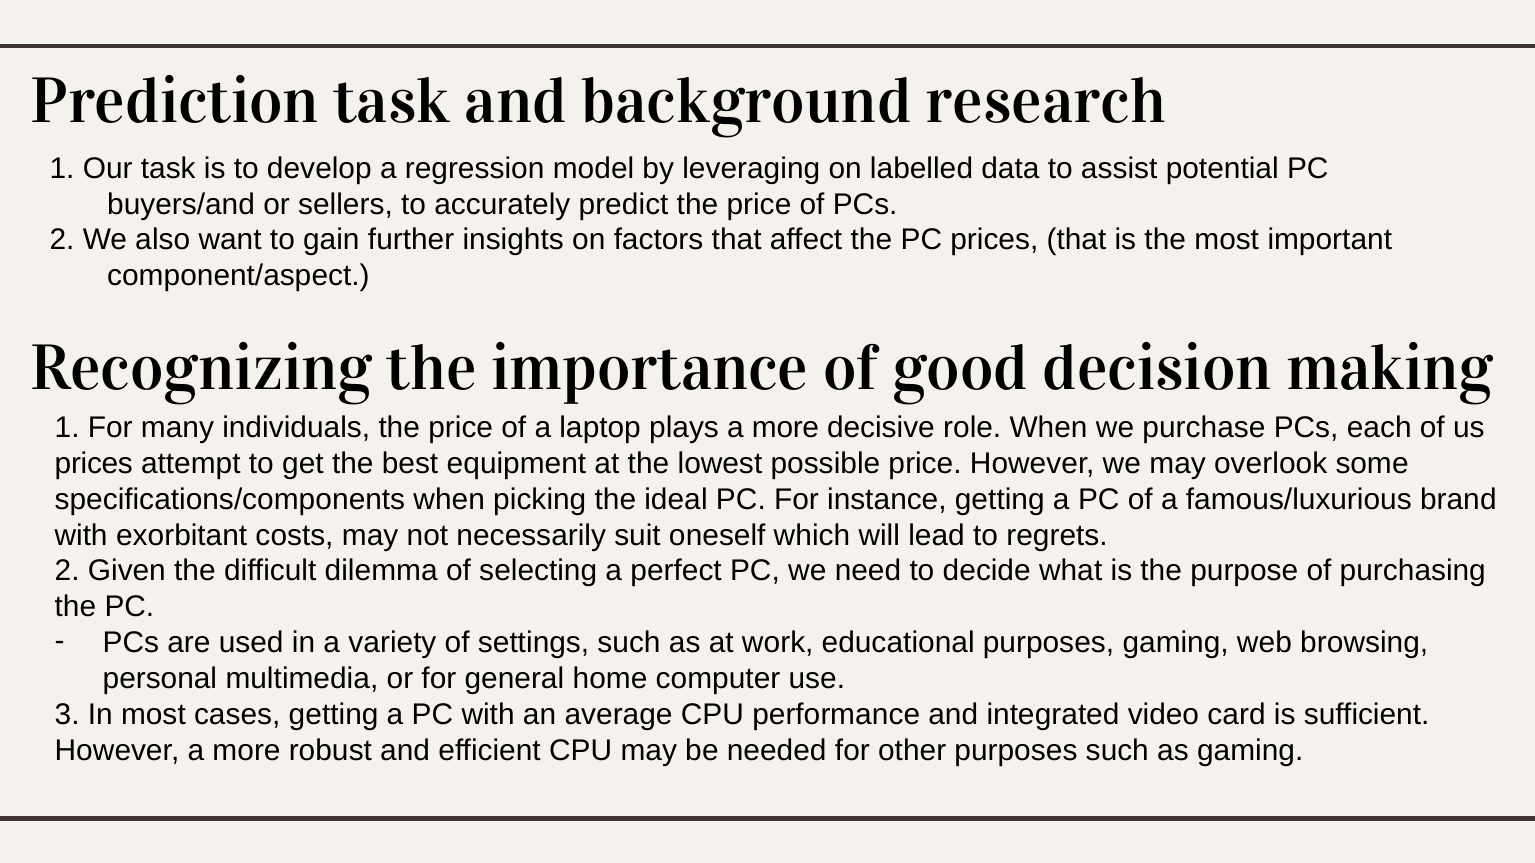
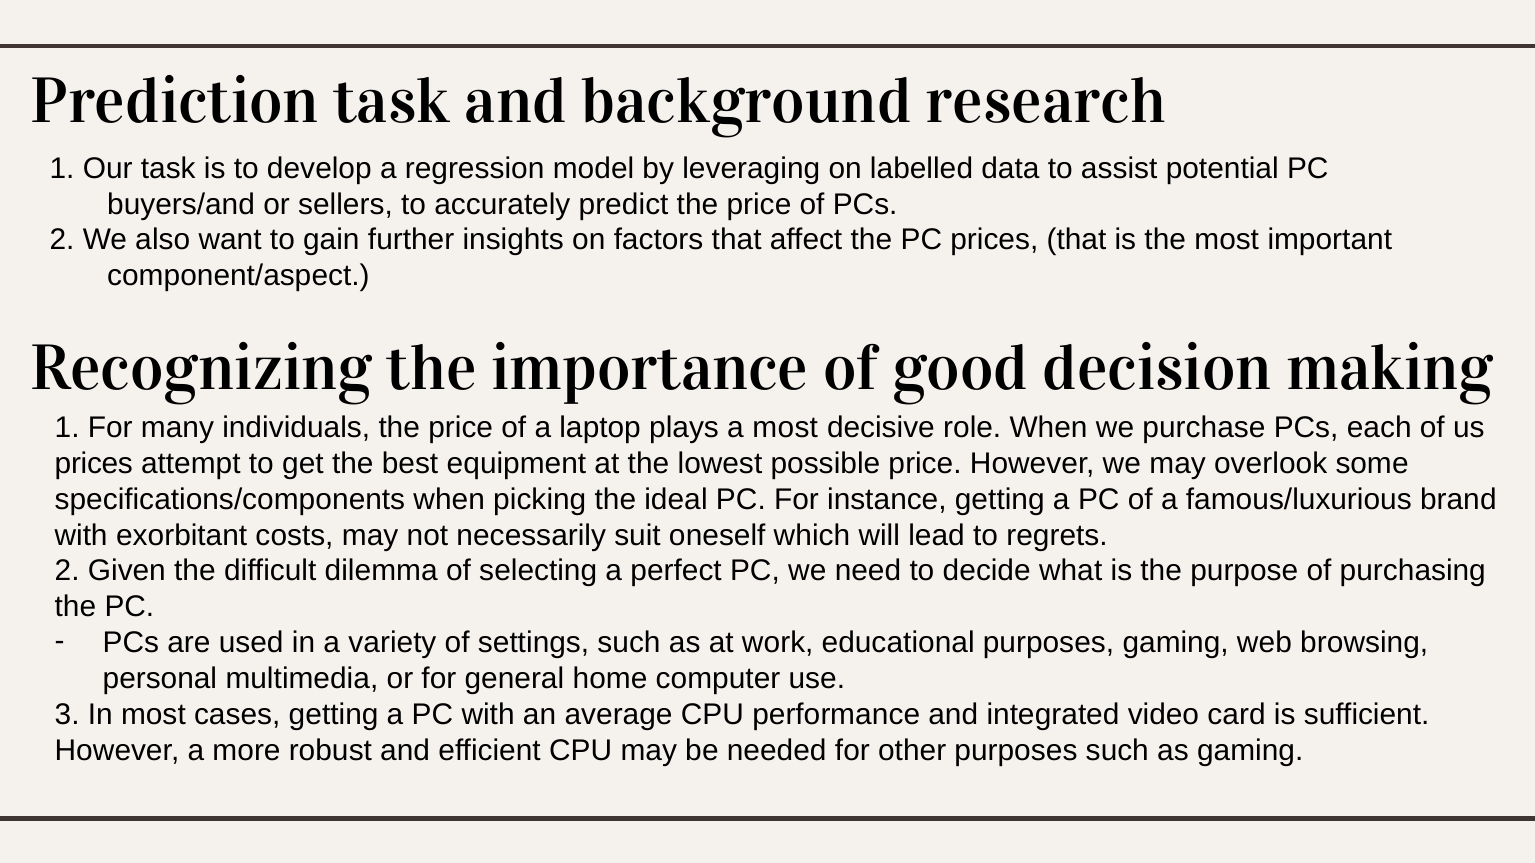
plays a more: more -> most
